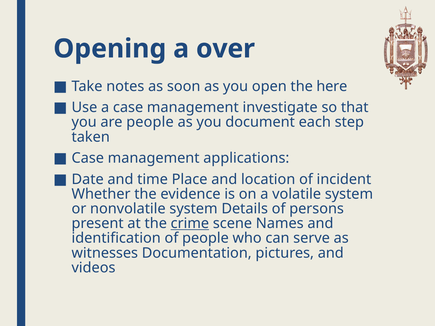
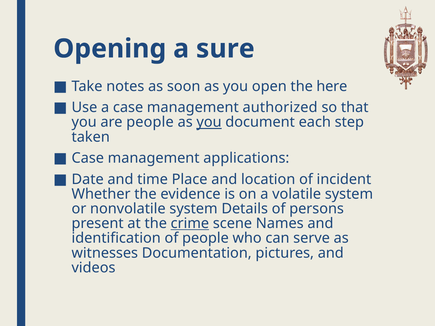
over: over -> sure
investigate: investigate -> authorized
you at (209, 122) underline: none -> present
